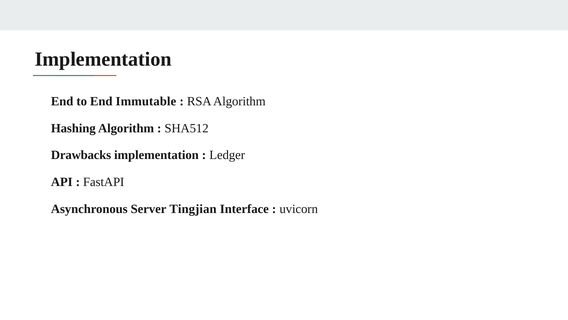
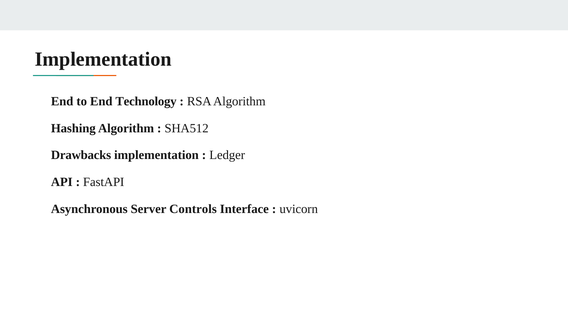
Immutable: Immutable -> Technology
Tingjian: Tingjian -> Controls
